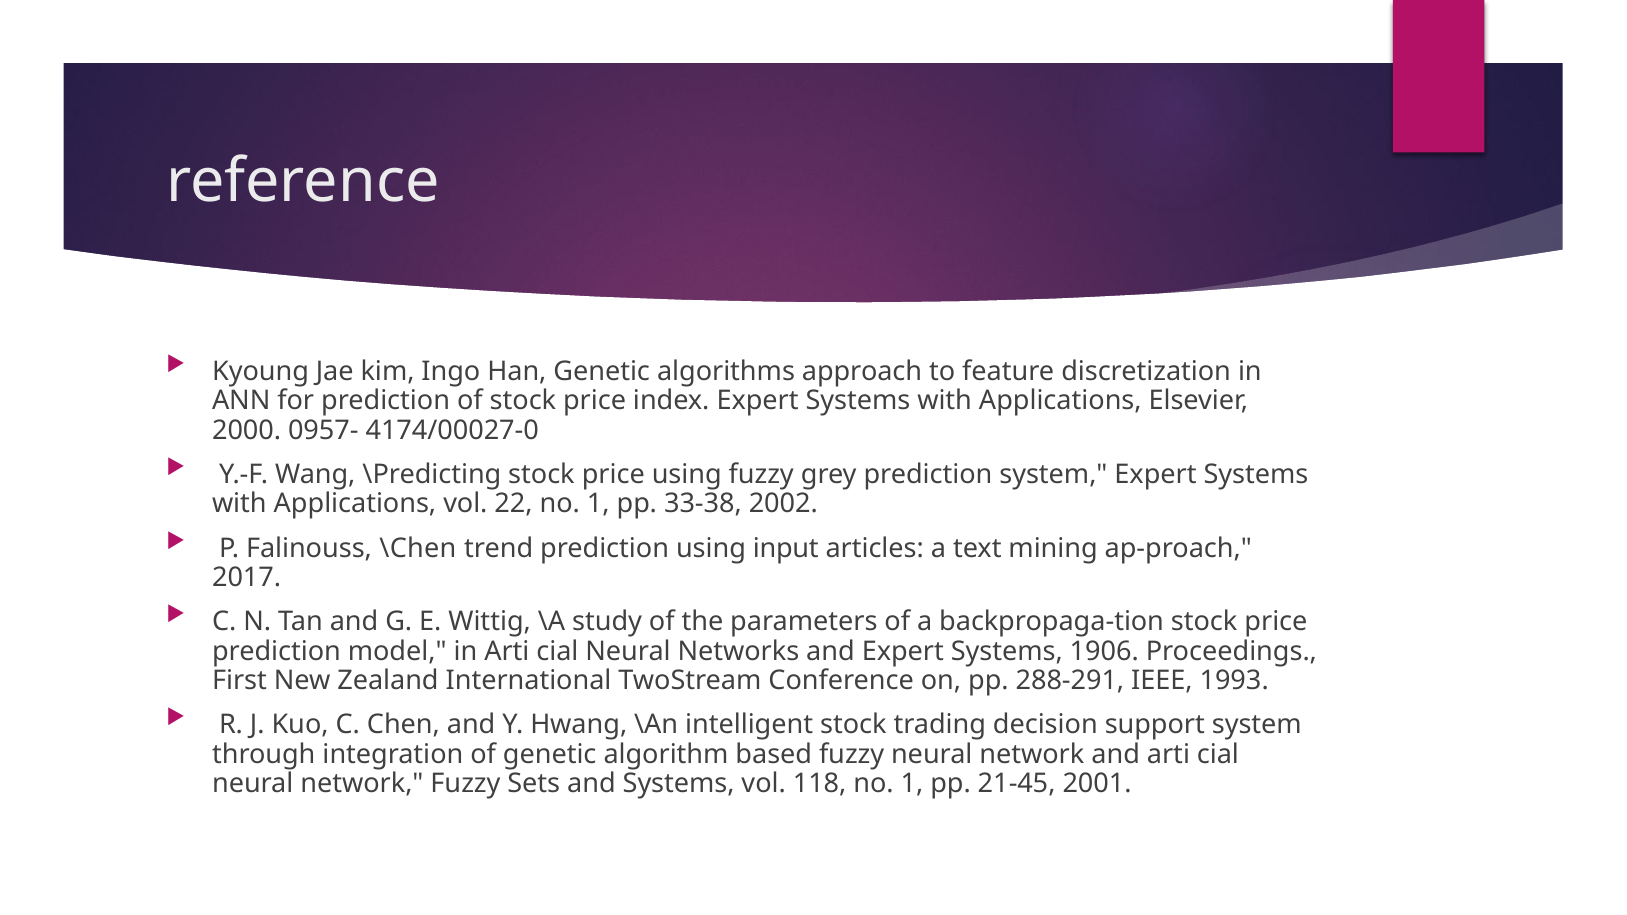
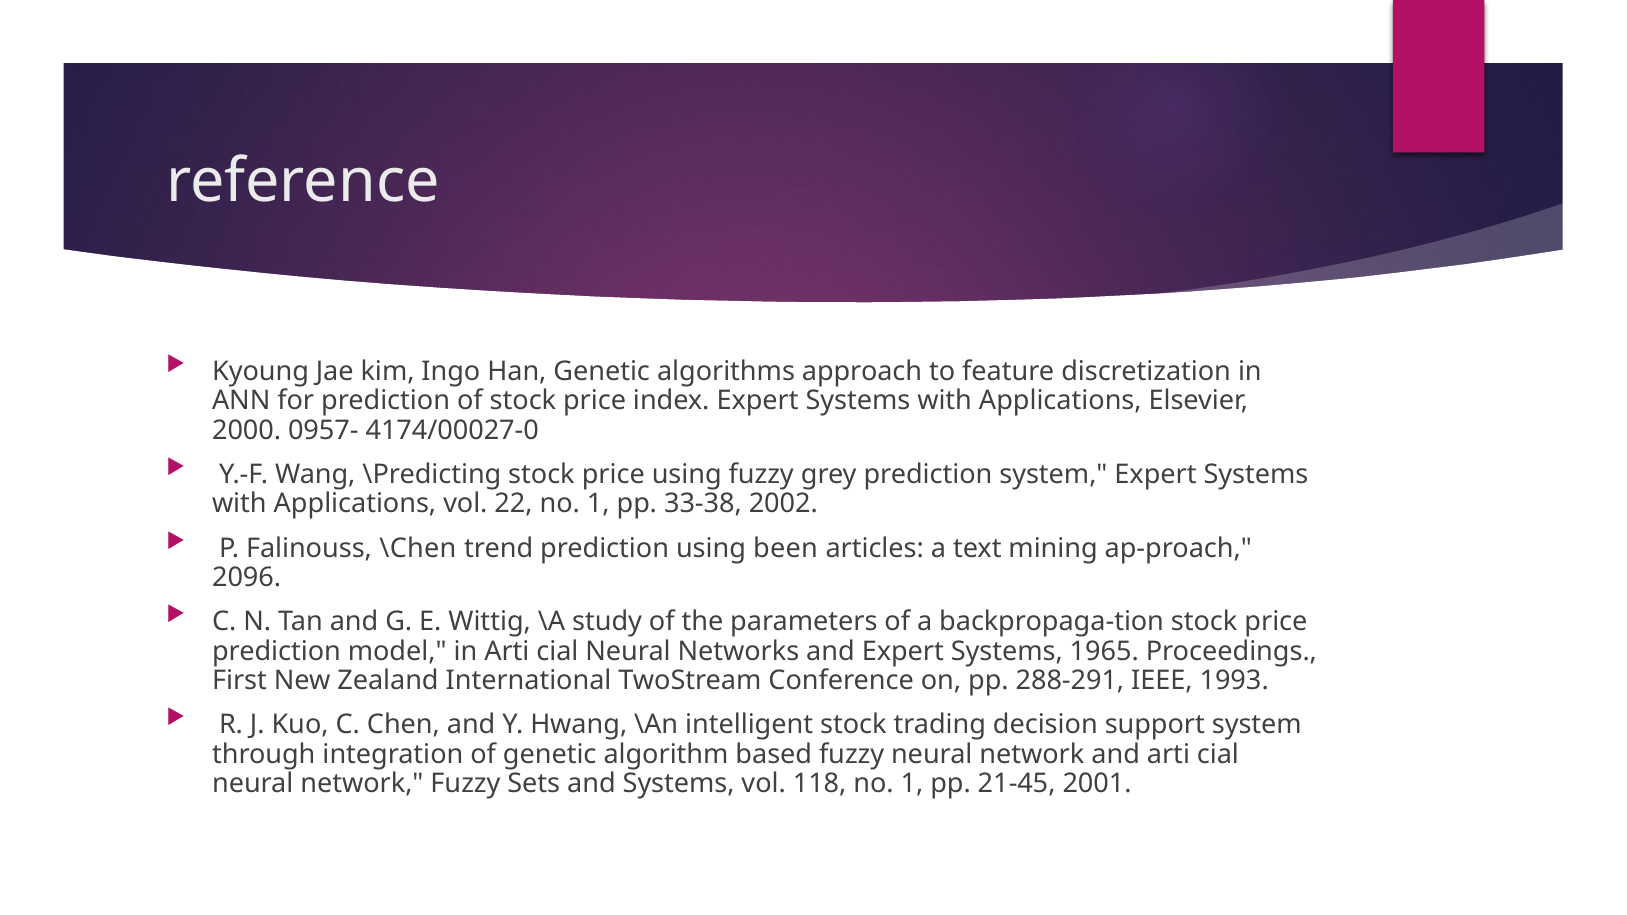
input: input -> been
2017: 2017 -> 2096
1906: 1906 -> 1965
